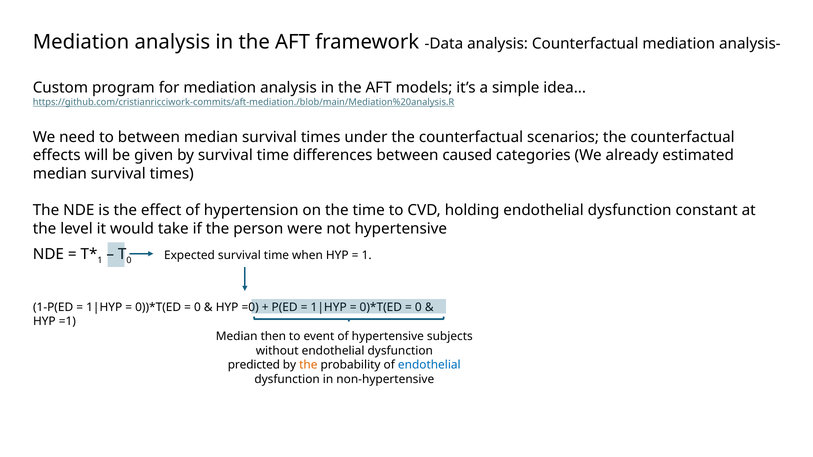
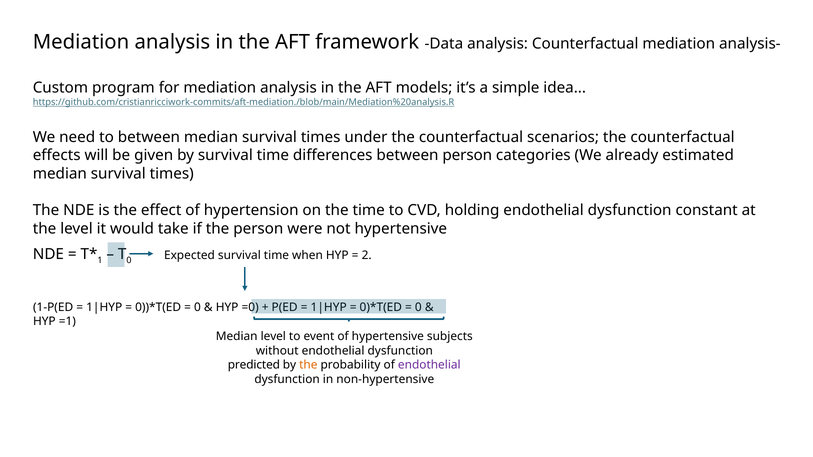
between caused: caused -> person
1 at (367, 256): 1 -> 2
Median then: then -> level
endothelial at (429, 365) colour: blue -> purple
